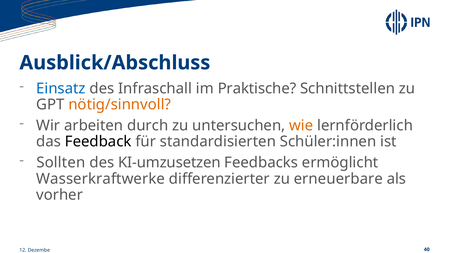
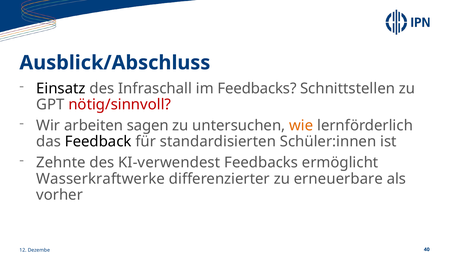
Einsatz colour: blue -> black
im Praktische: Praktische -> Feedbacks
nötig/sinnvoll colour: orange -> red
durch: durch -> sagen
Sollten: Sollten -> Zehnte
KI-umzusetzen: KI-umzusetzen -> KI-verwendest
